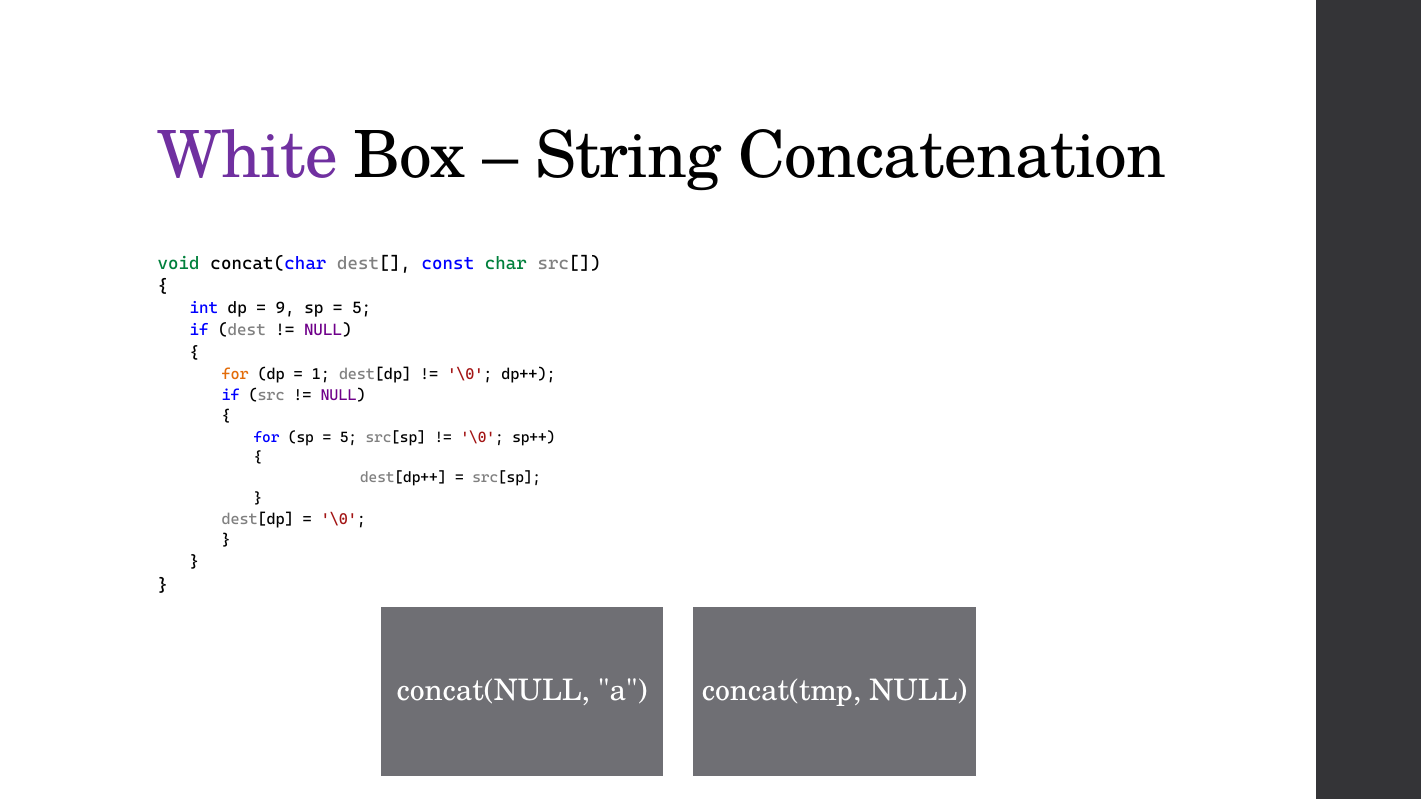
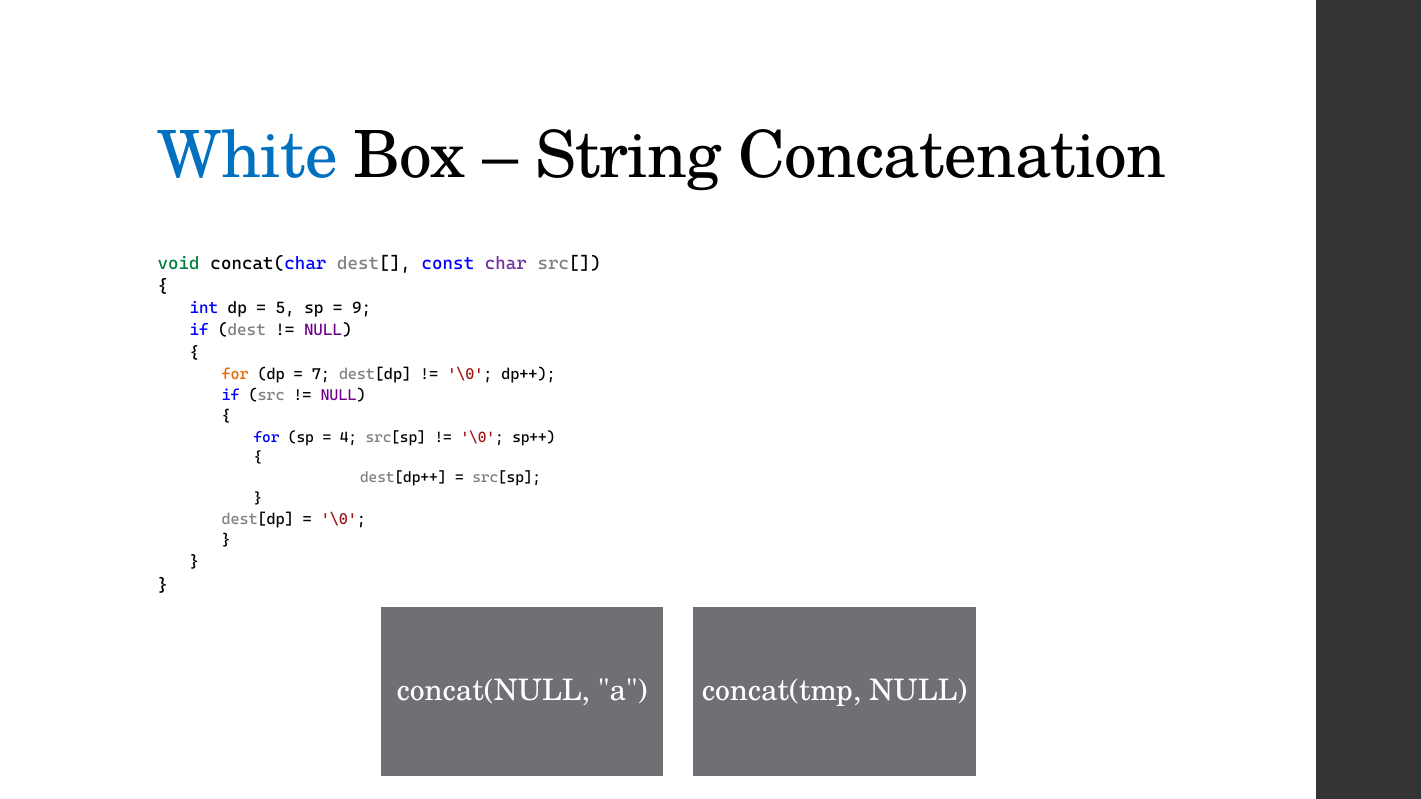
White colour: purple -> blue
char colour: green -> purple
9: 9 -> 5
5 at (362, 309): 5 -> 9
1: 1 -> 7
5 at (348, 437): 5 -> 4
